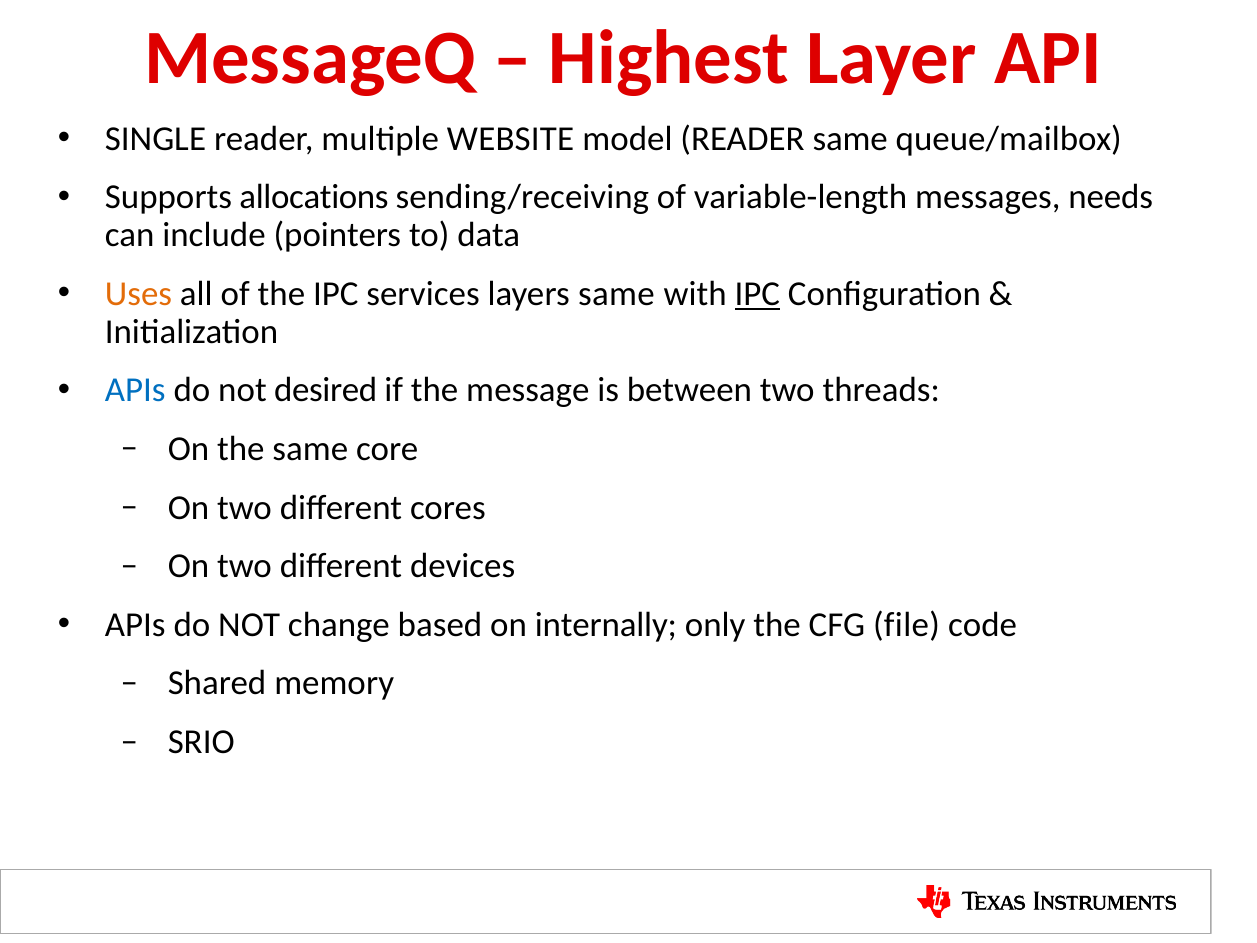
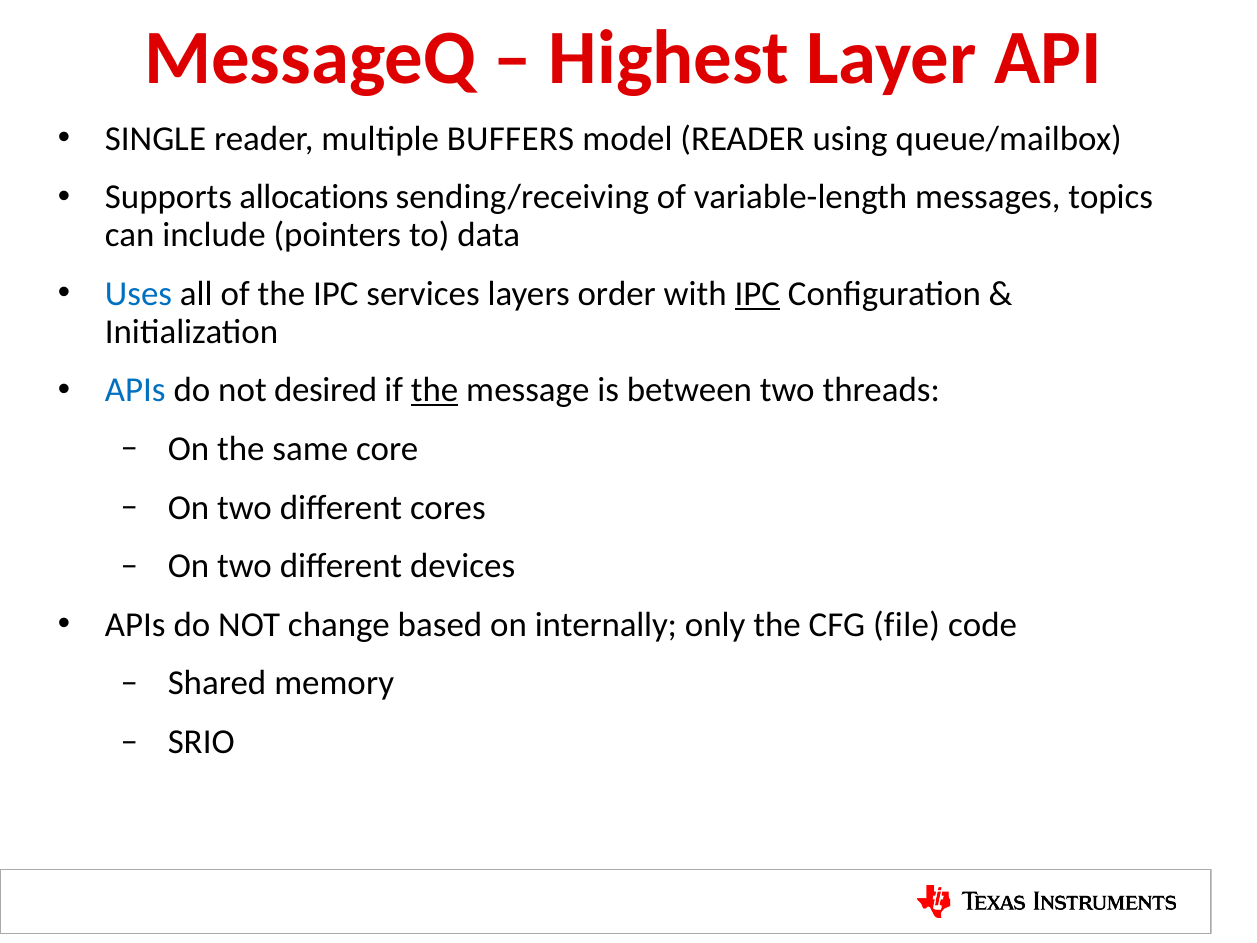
WEBSITE: WEBSITE -> BUFFERS
READER same: same -> using
needs: needs -> topics
Uses colour: orange -> blue
layers same: same -> order
the at (435, 390) underline: none -> present
